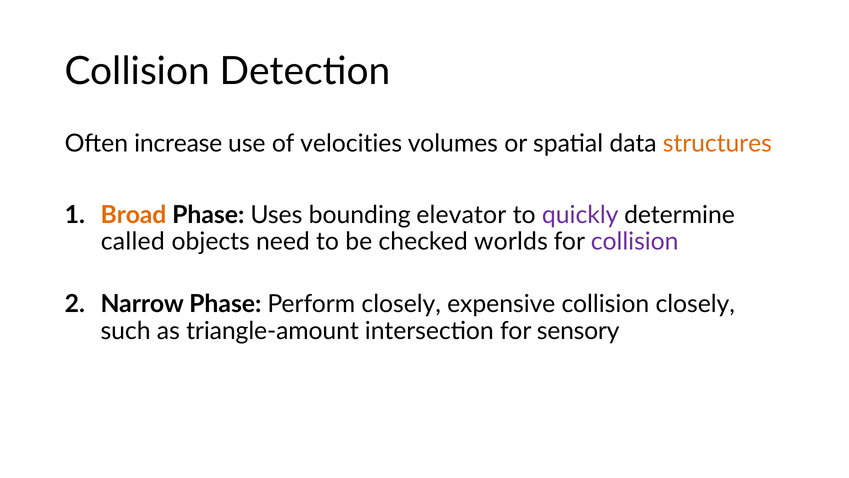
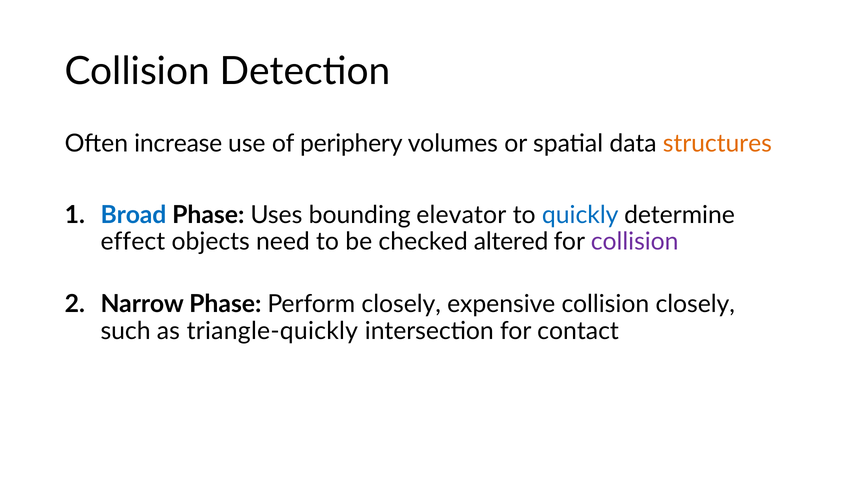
velocities: velocities -> periphery
Broad colour: orange -> blue
quickly colour: purple -> blue
called: called -> effect
worlds: worlds -> altered
triangle-amount: triangle-amount -> triangle-quickly
sensory: sensory -> contact
